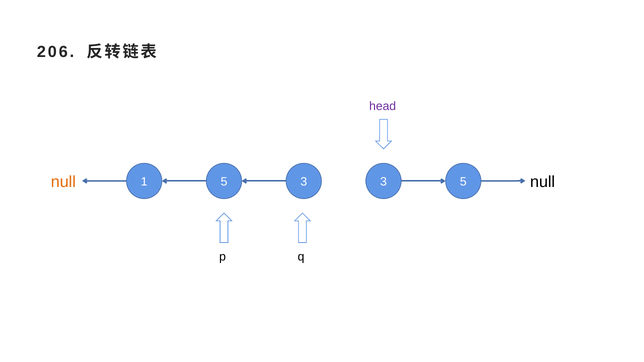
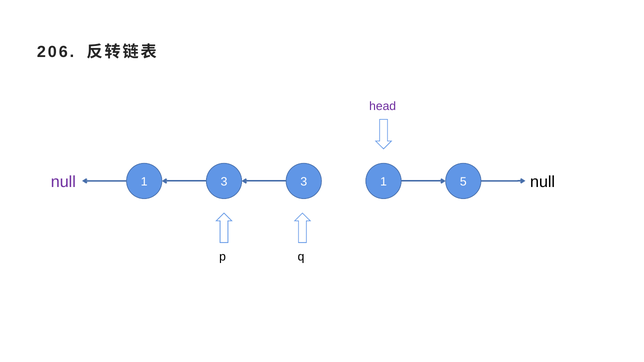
null at (63, 182) colour: orange -> purple
1 5: 5 -> 3
3 3: 3 -> 1
